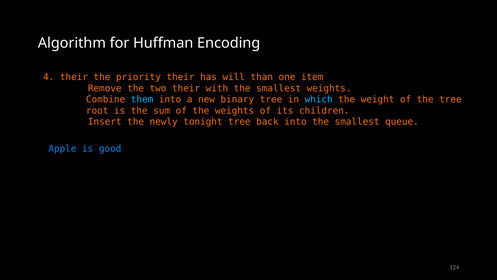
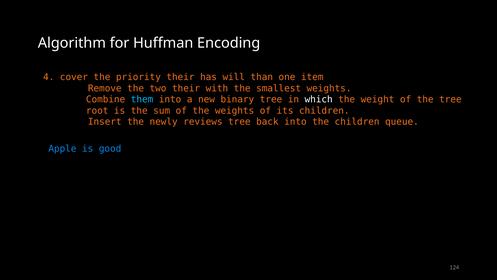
4 their: their -> cover
which colour: light blue -> white
tonight: tonight -> reviews
into the smallest: smallest -> children
